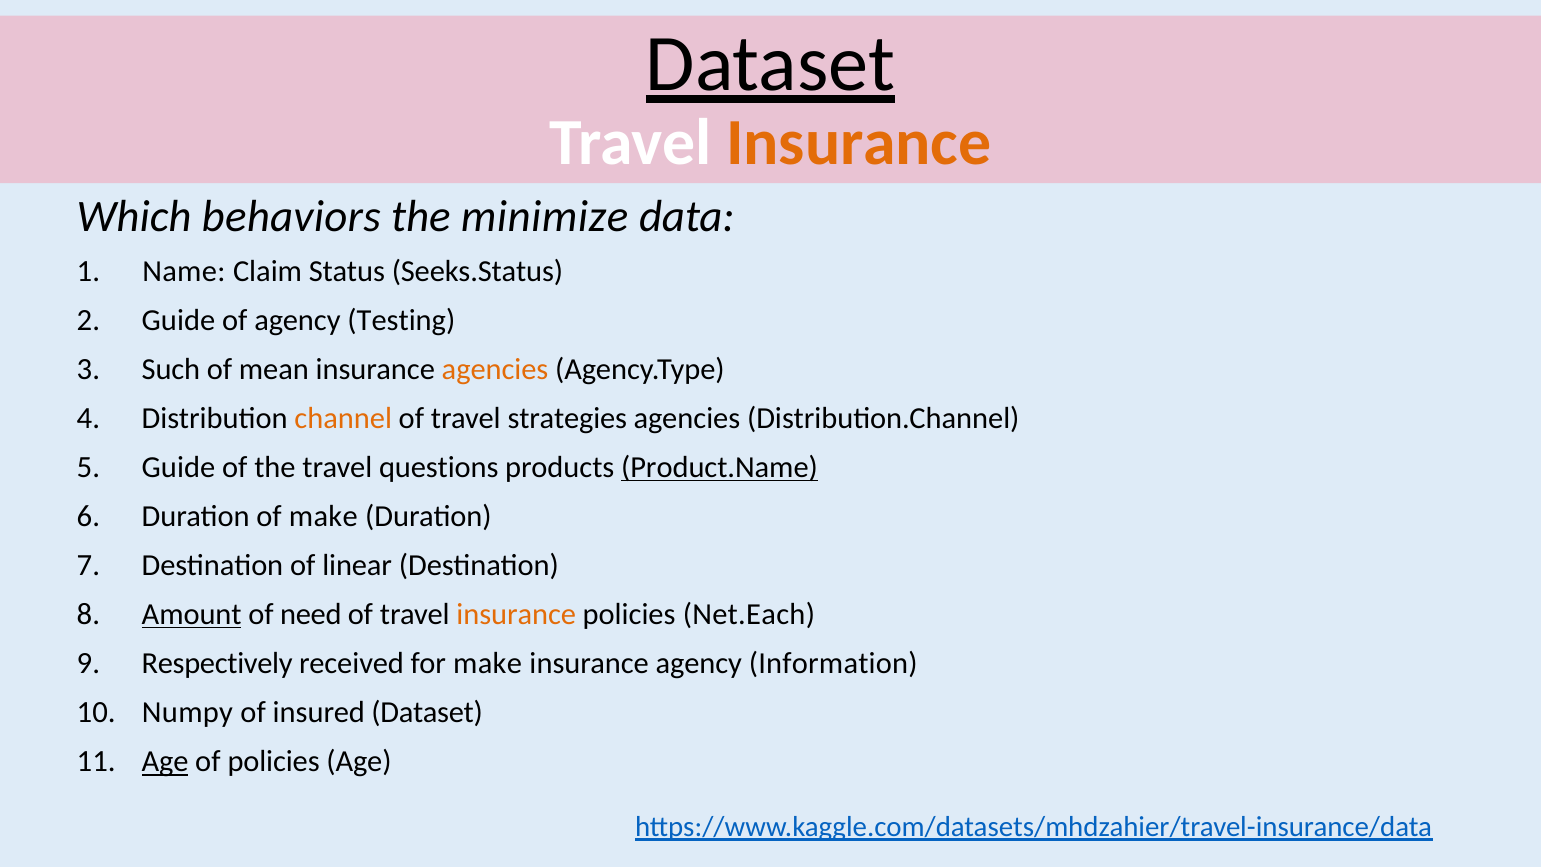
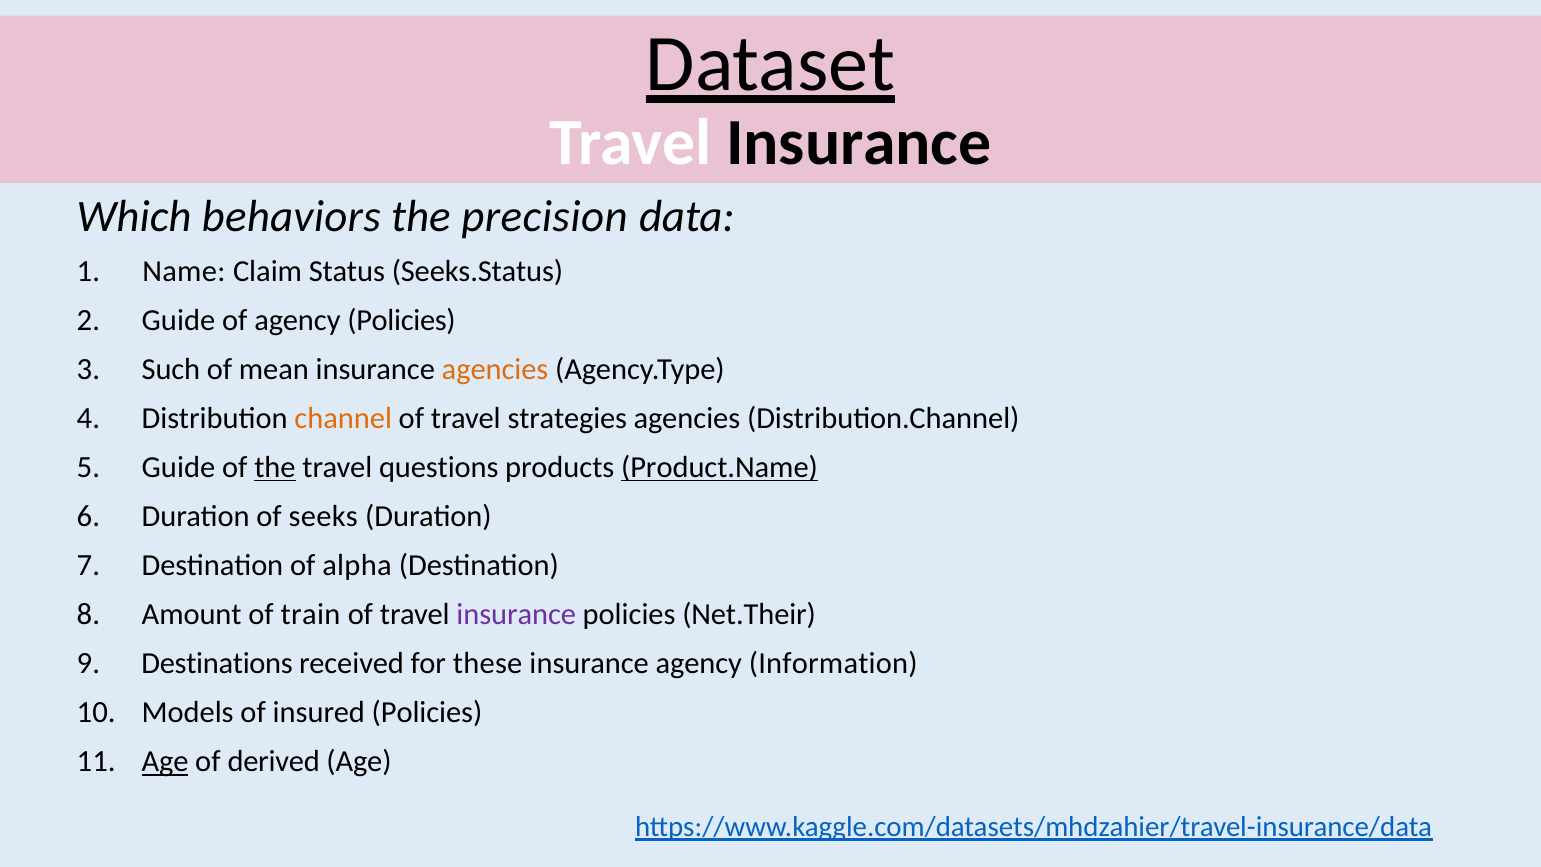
Insurance at (859, 143) colour: orange -> black
minimize: minimize -> precision
agency Testing: Testing -> Policies
the at (275, 467) underline: none -> present
of make: make -> seeks
linear: linear -> alpha
Amount underline: present -> none
need: need -> train
insurance at (516, 614) colour: orange -> purple
Net.Each: Net.Each -> Net.Their
Respectively: Respectively -> Destinations
for make: make -> these
Numpy: Numpy -> Models
insured Dataset: Dataset -> Policies
of policies: policies -> derived
